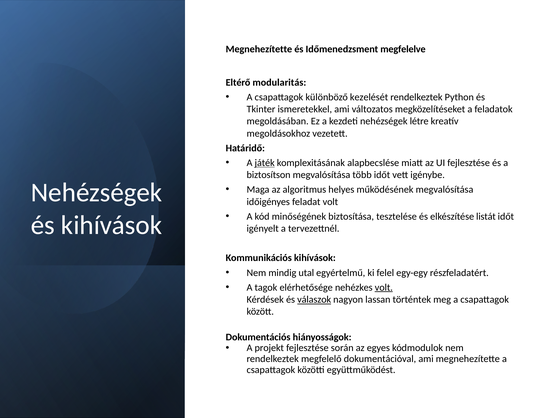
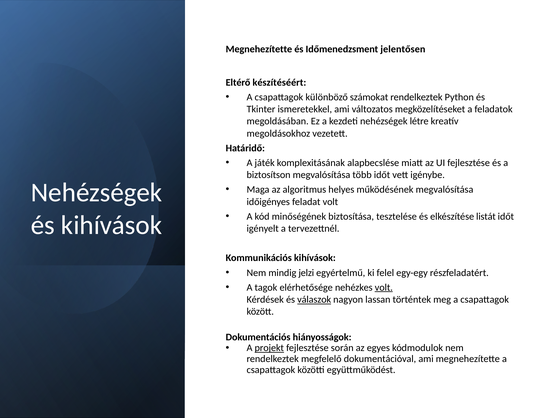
megfelelve: megfelelve -> jelentősen
modularitás: modularitás -> készítéséért
kezelését: kezelését -> számokat
játék underline: present -> none
utal: utal -> jelzi
projekt underline: none -> present
